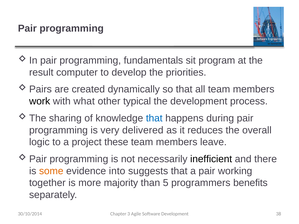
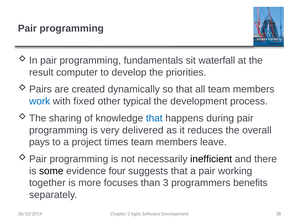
program: program -> waterfall
work colour: black -> blue
what: what -> fixed
logic: logic -> pays
these: these -> times
some colour: orange -> black
into: into -> four
majority: majority -> focuses
than 5: 5 -> 3
